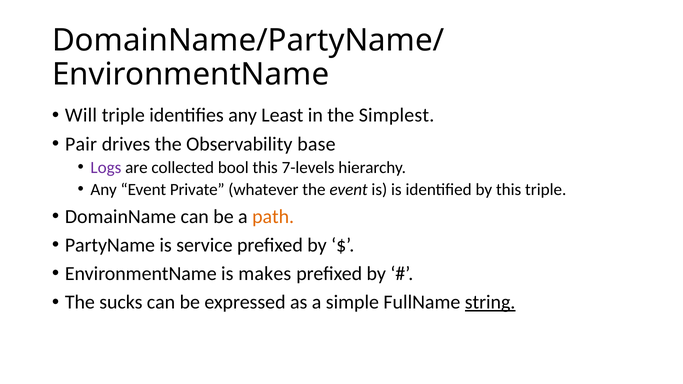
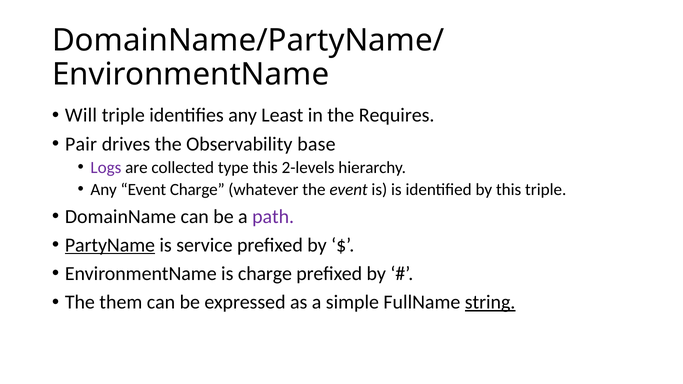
Simplest: Simplest -> Requires
bool: bool -> type
7-levels: 7-levels -> 2-levels
Event Private: Private -> Charge
path colour: orange -> purple
PartyName underline: none -> present
is makes: makes -> charge
sucks: sucks -> them
